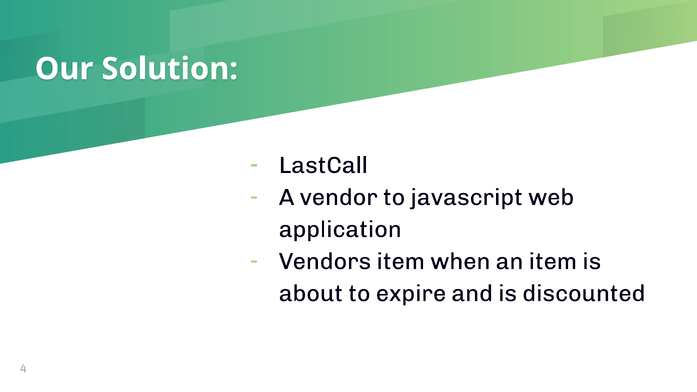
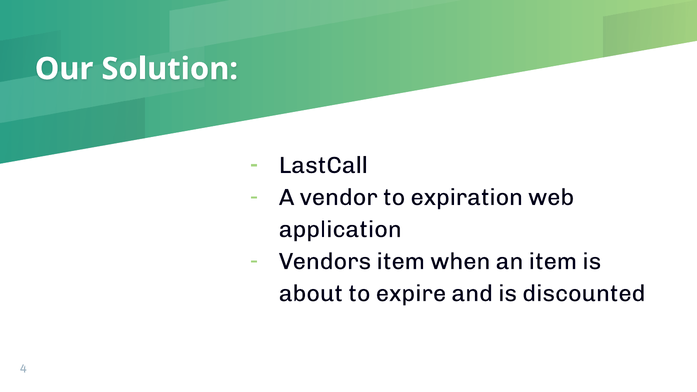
javascript: javascript -> expiration
